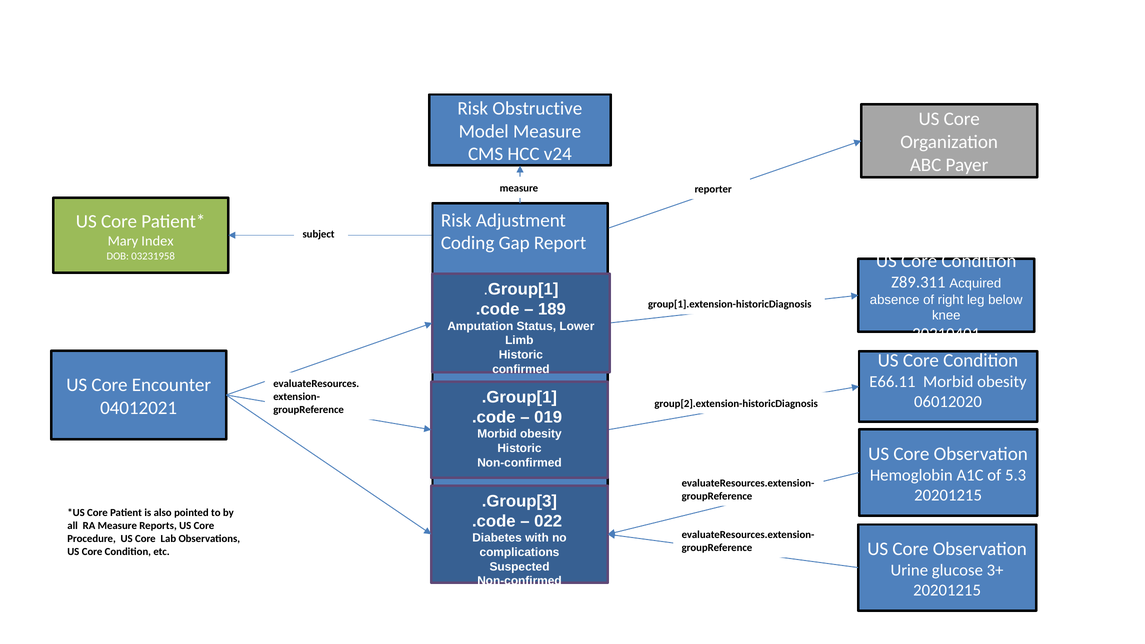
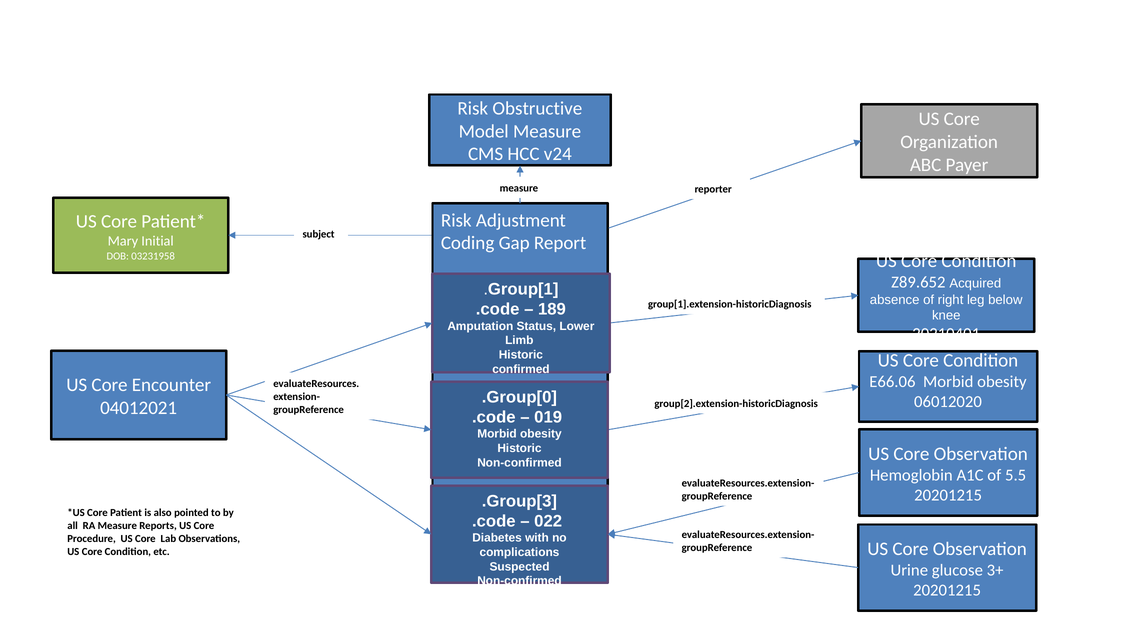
Index: Index -> Initial
Z89.311: Z89.311 -> Z89.652
E66.11: E66.11 -> E66.06
.Group[1 at (519, 397): .Group[1 -> .Group[0
5.3: 5.3 -> 5.5
